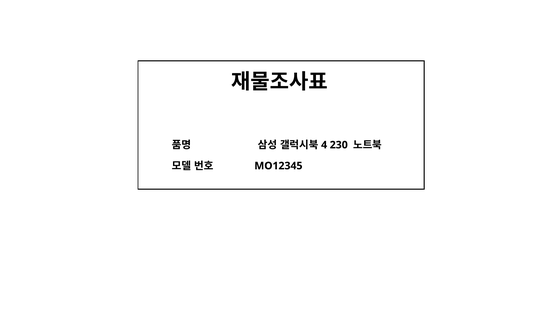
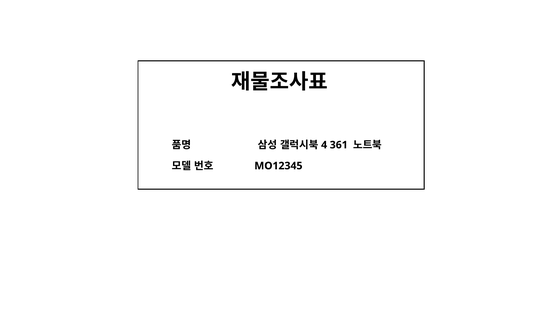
230: 230 -> 361
